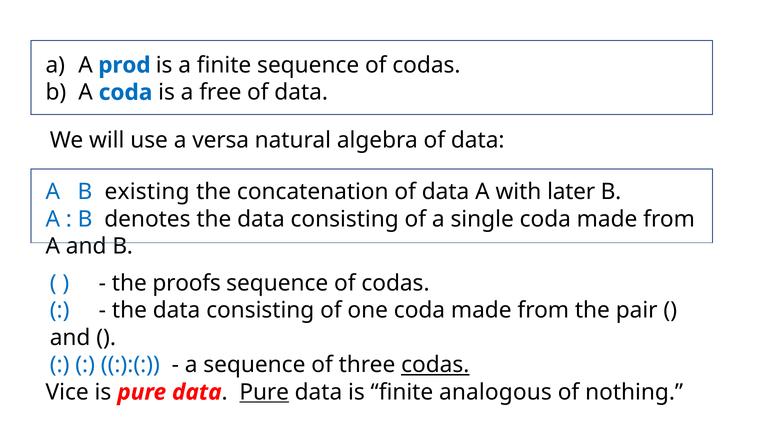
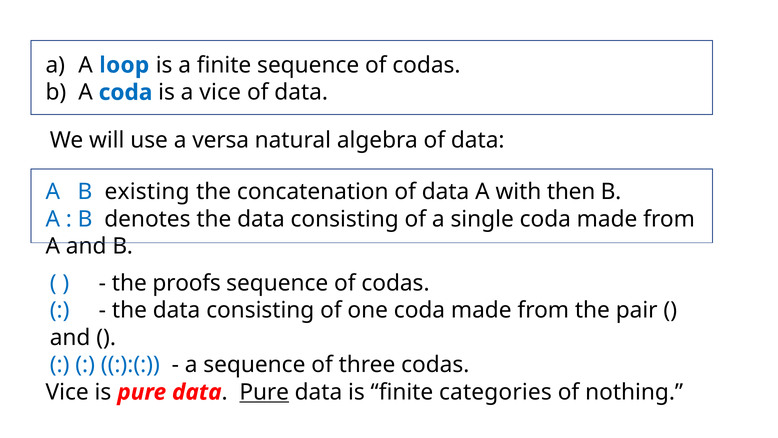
prod: prod -> loop
a free: free -> vice
later: later -> then
codas at (435, 365) underline: present -> none
analogous: analogous -> categories
